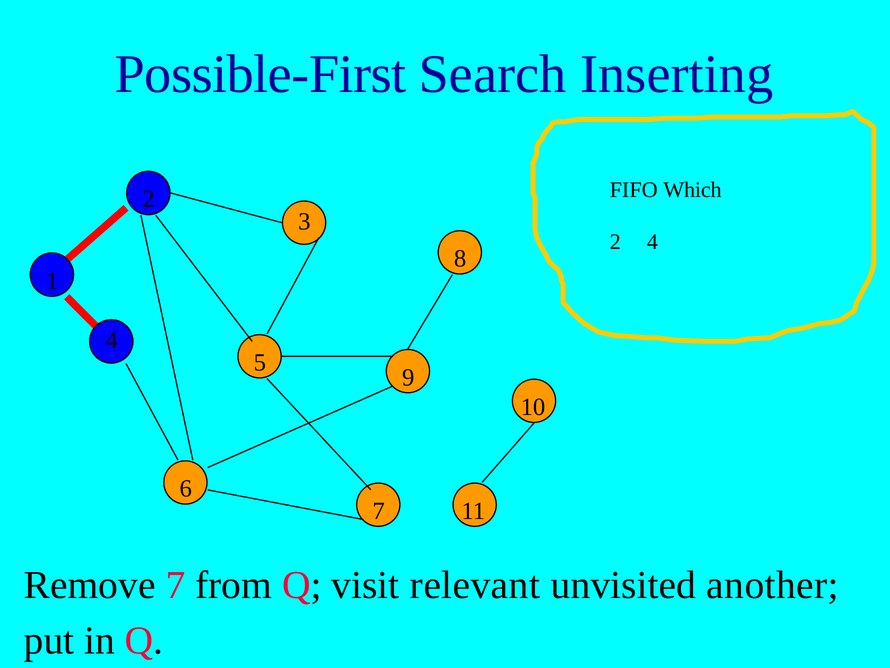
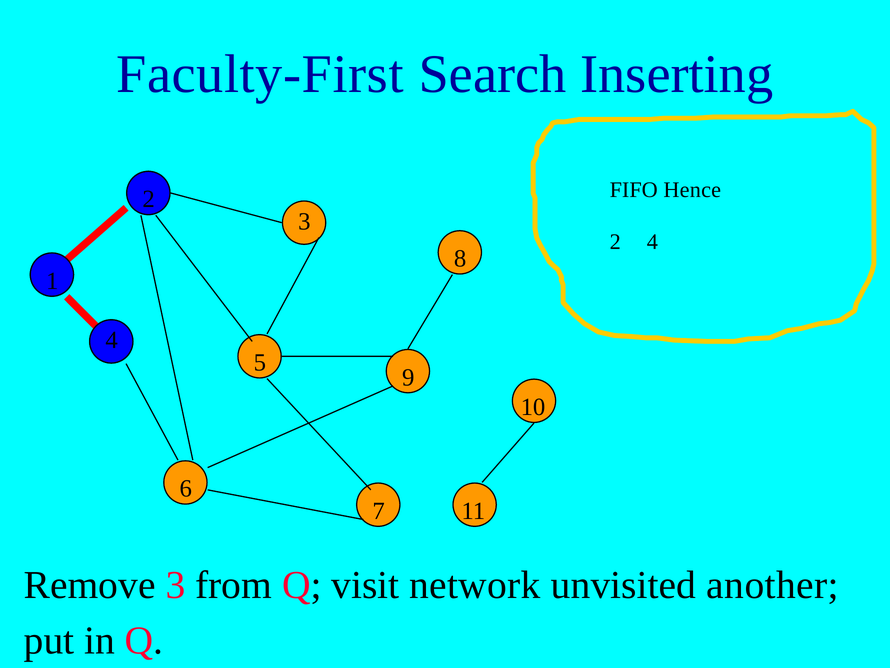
Possible-First: Possible-First -> Faculty-First
Which: Which -> Hence
Remove 7: 7 -> 3
relevant: relevant -> network
